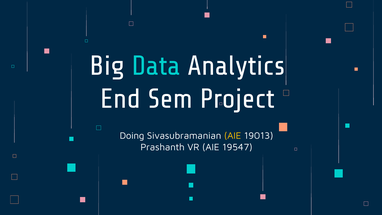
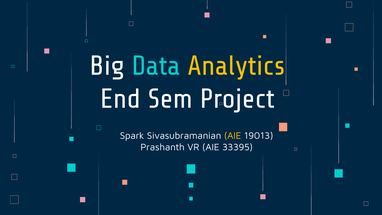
Analytics colour: white -> yellow
Doing: Doing -> Spark
19547: 19547 -> 33395
